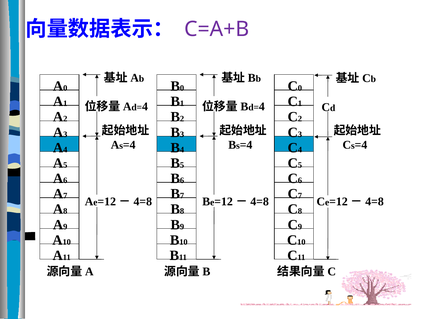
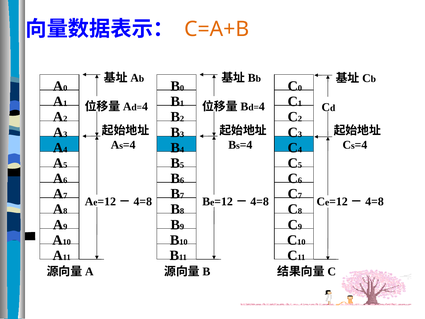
C=A+B colour: purple -> orange
